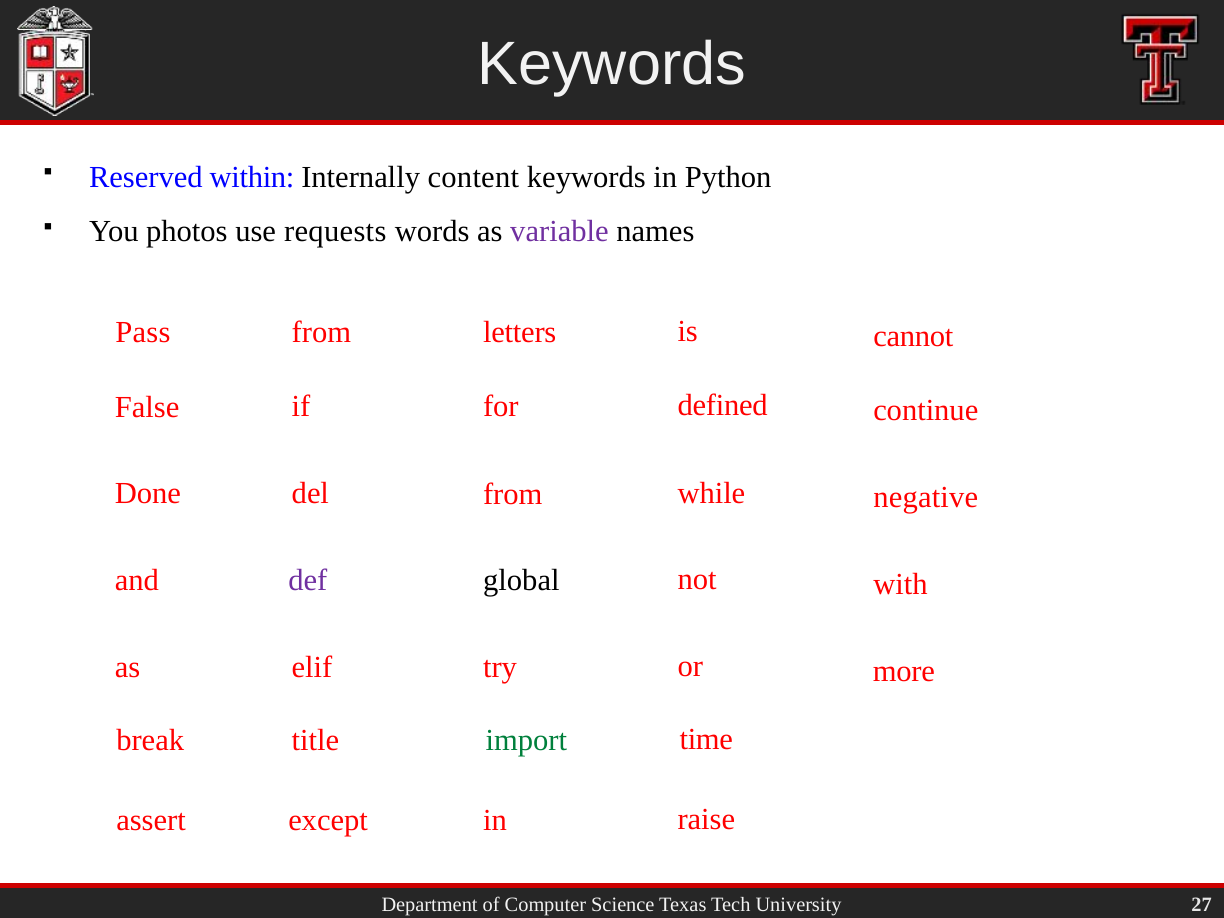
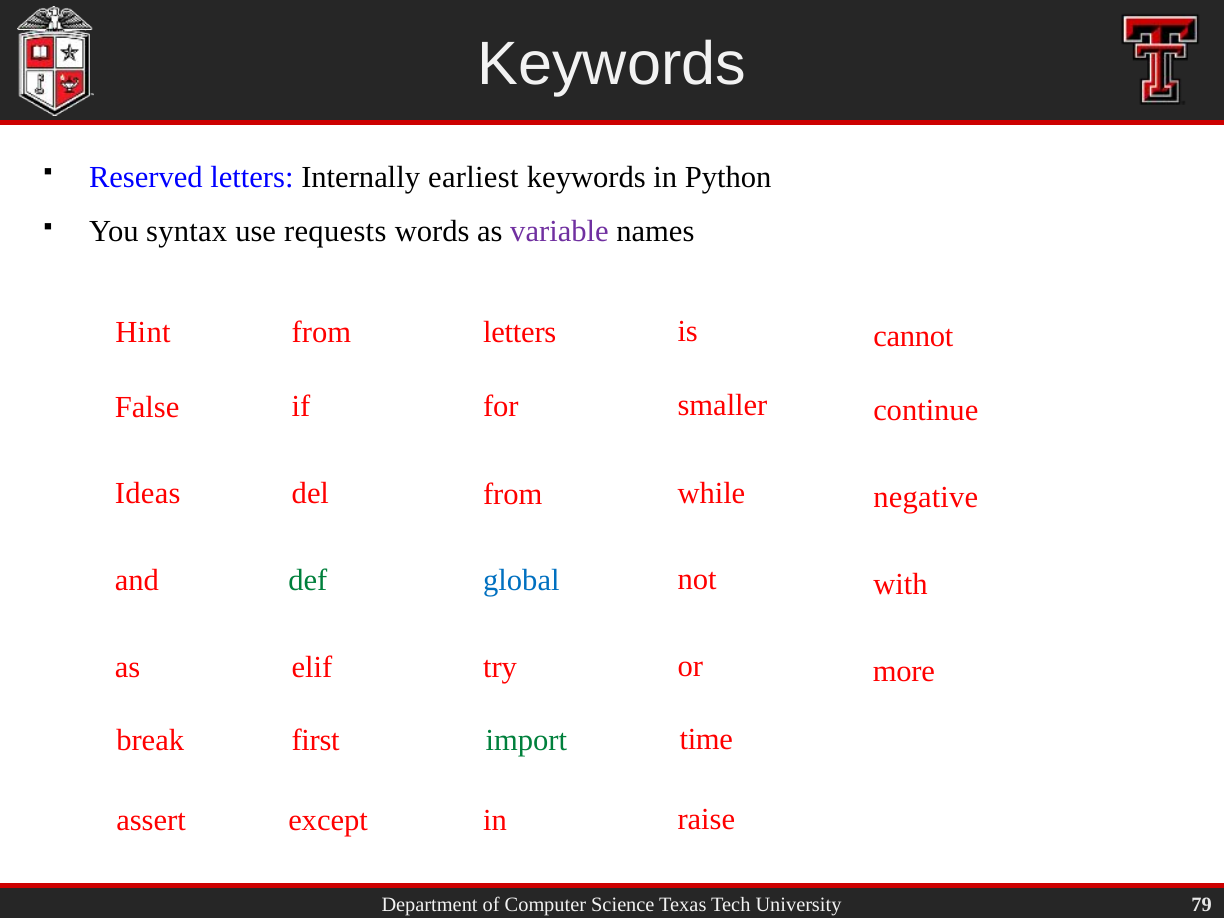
Reserved within: within -> letters
content: content -> earliest
photos: photos -> syntax
Pass: Pass -> Hint
defined: defined -> smaller
Done: Done -> Ideas
def colour: purple -> green
global colour: black -> blue
title: title -> first
27: 27 -> 79
